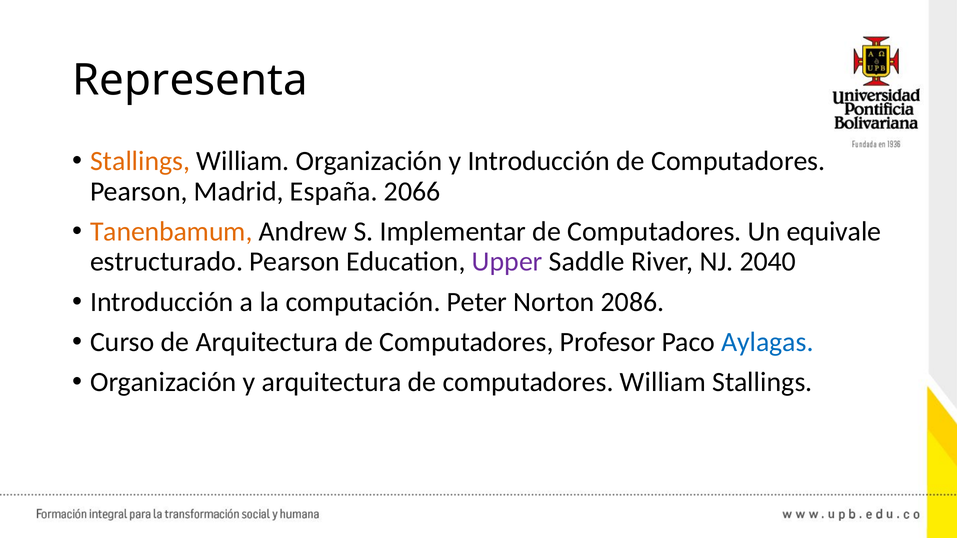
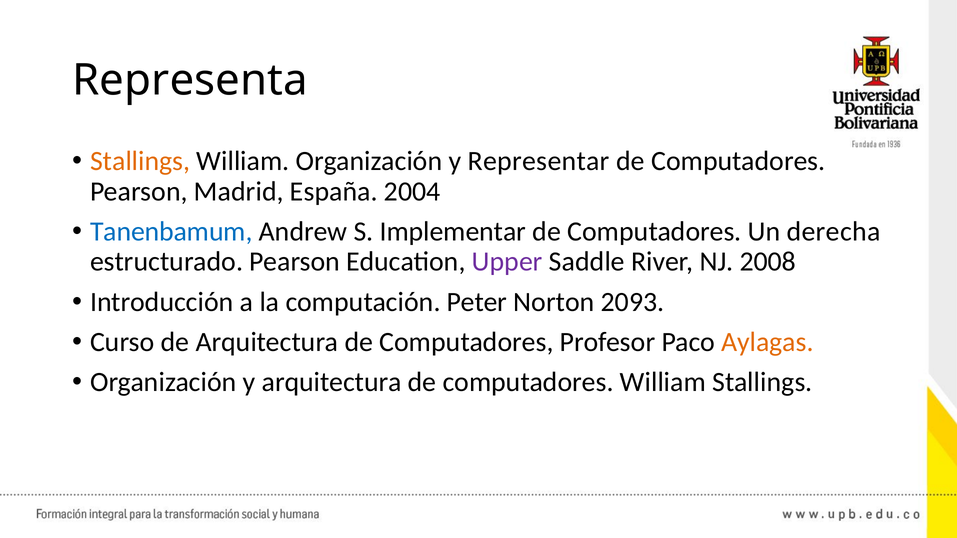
y Introducción: Introducción -> Representar
2066: 2066 -> 2004
Tanenbamum colour: orange -> blue
equivale: equivale -> derecha
2040: 2040 -> 2008
2086: 2086 -> 2093
Aylagas colour: blue -> orange
